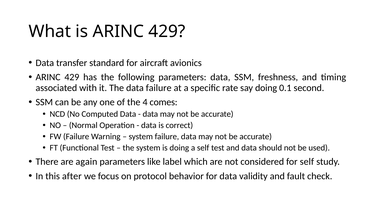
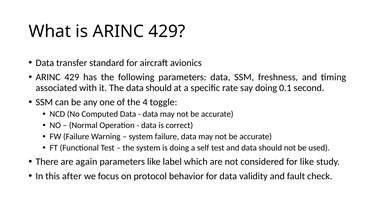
The data failure: failure -> should
comes: comes -> toggle
for self: self -> like
